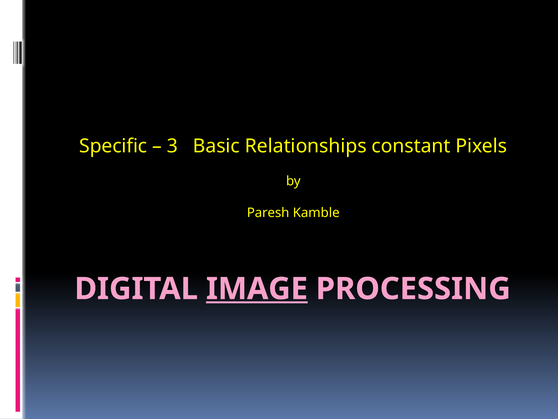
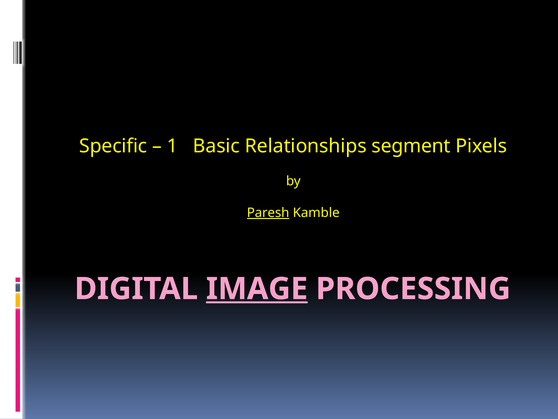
3: 3 -> 1
constant: constant -> segment
Paresh underline: none -> present
